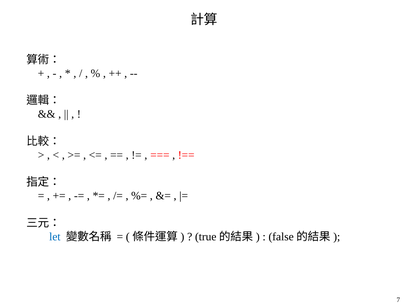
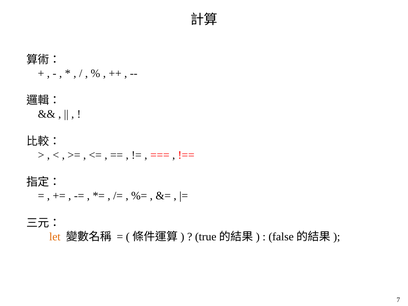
let colour: blue -> orange
